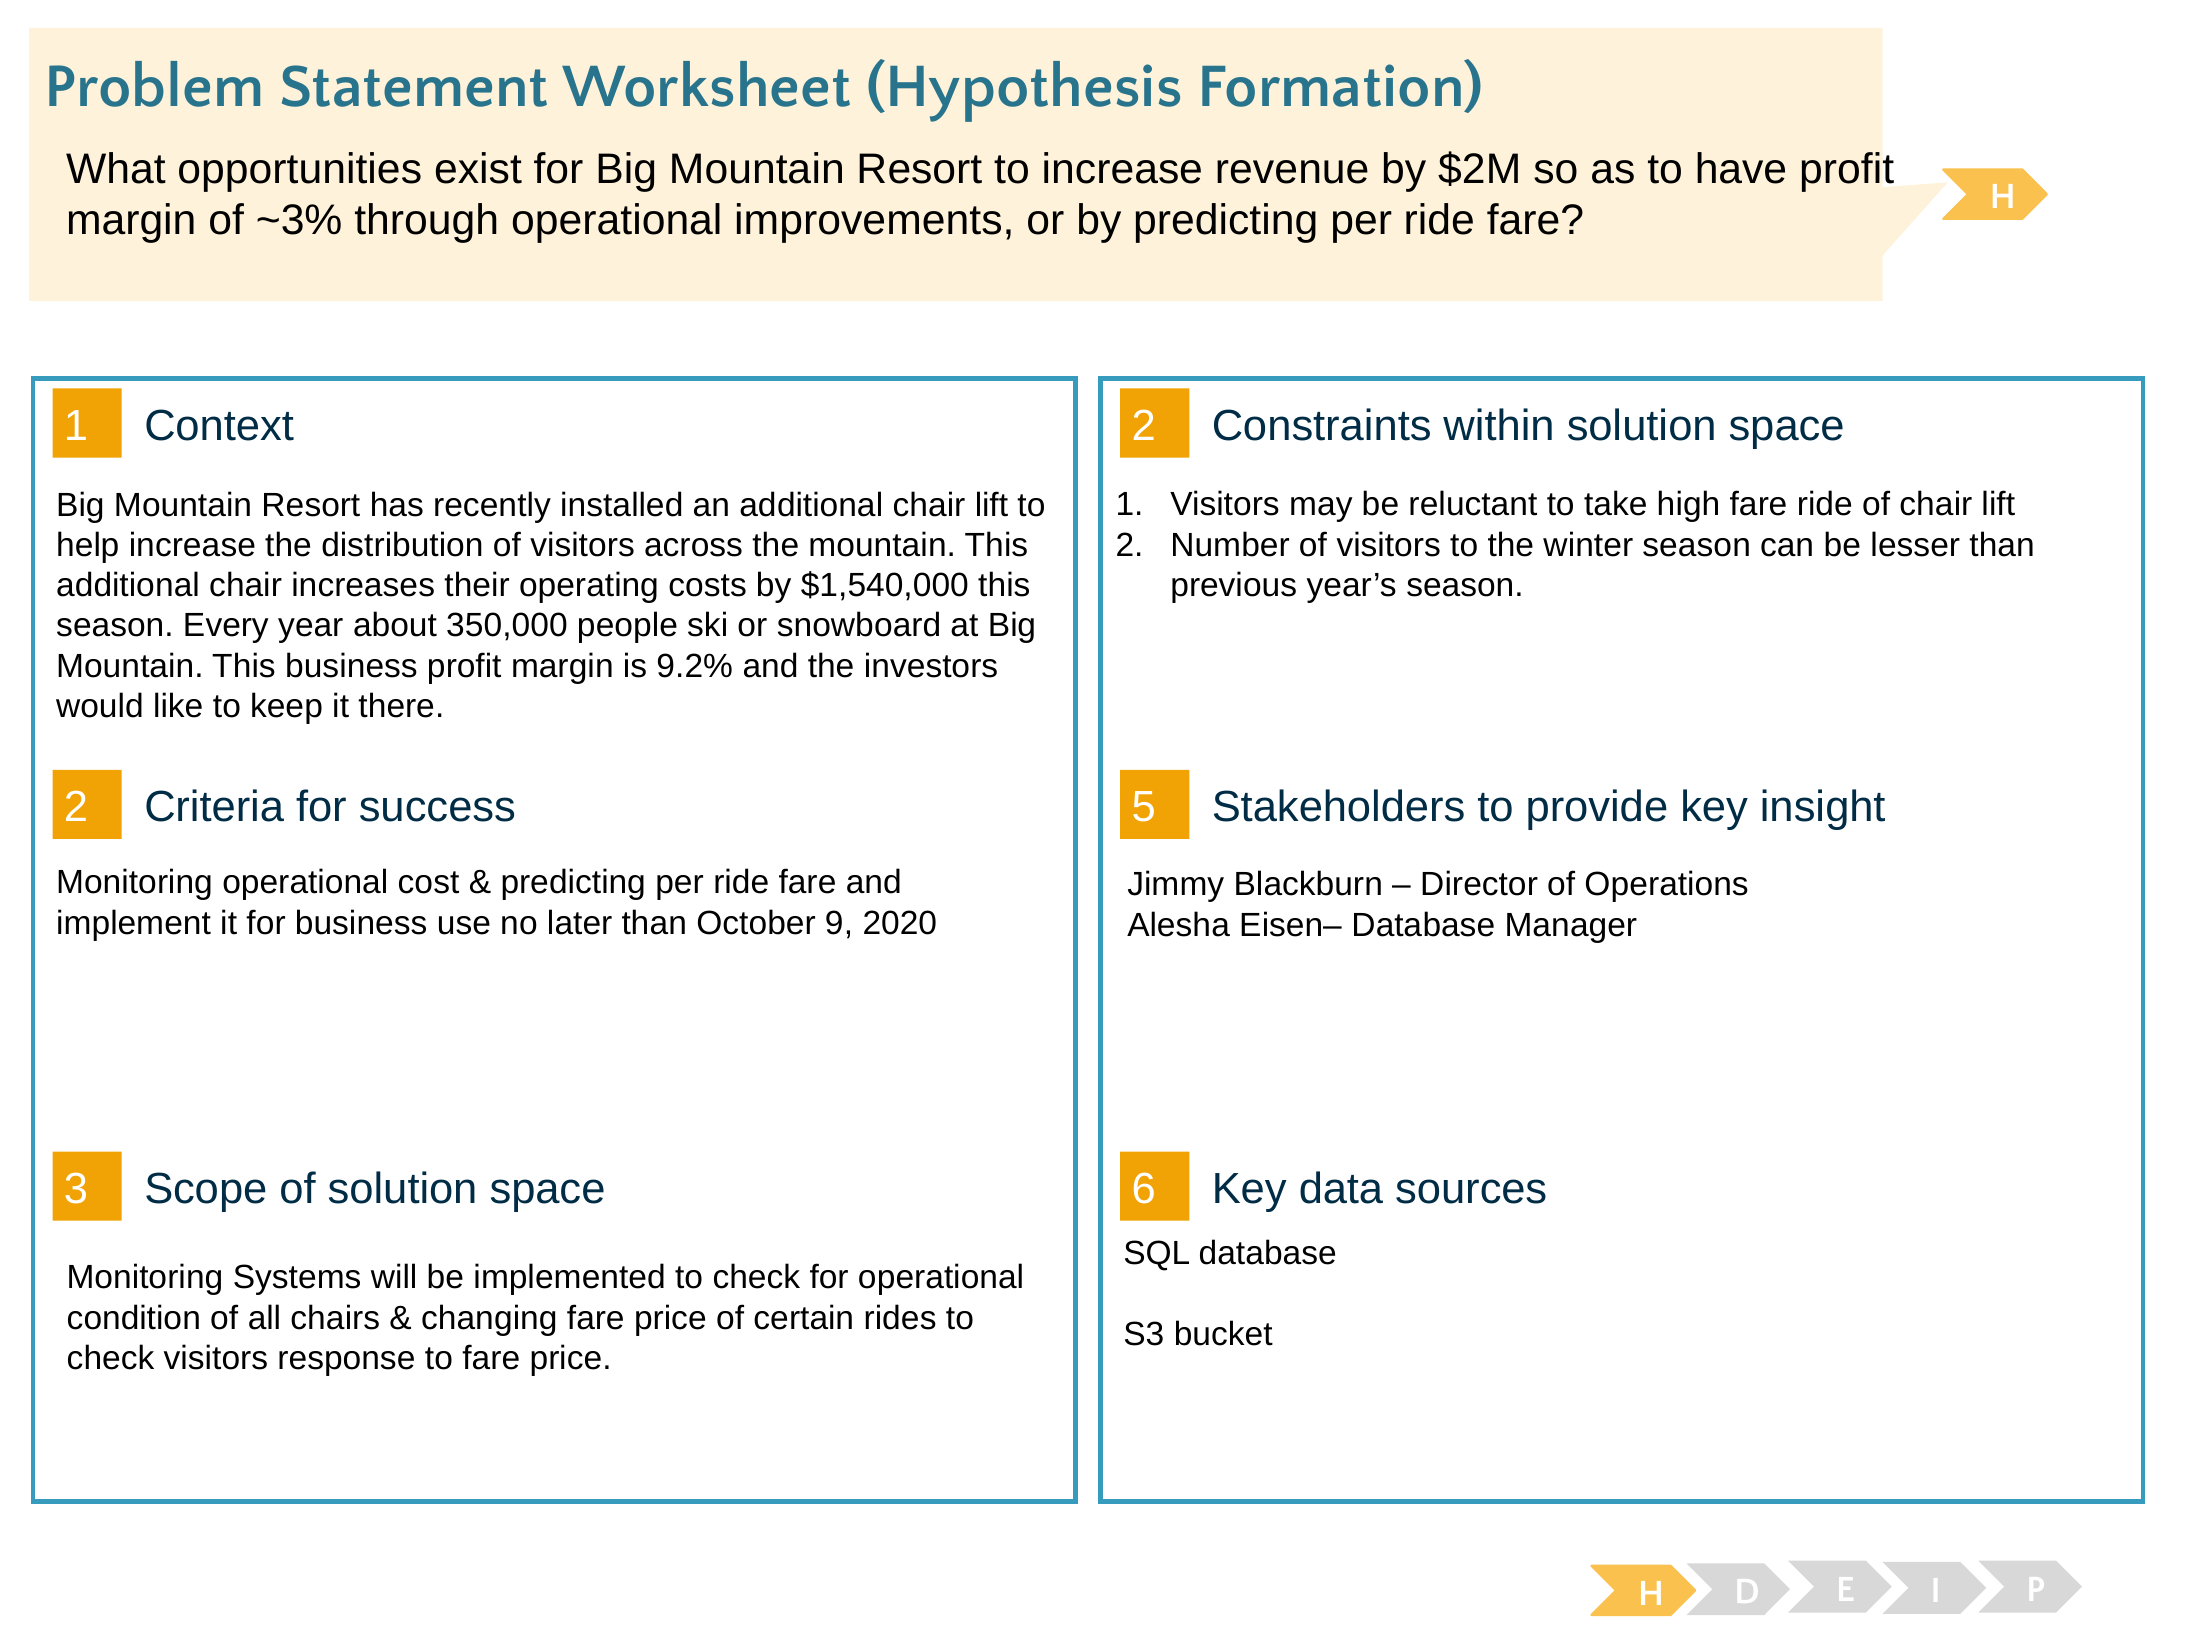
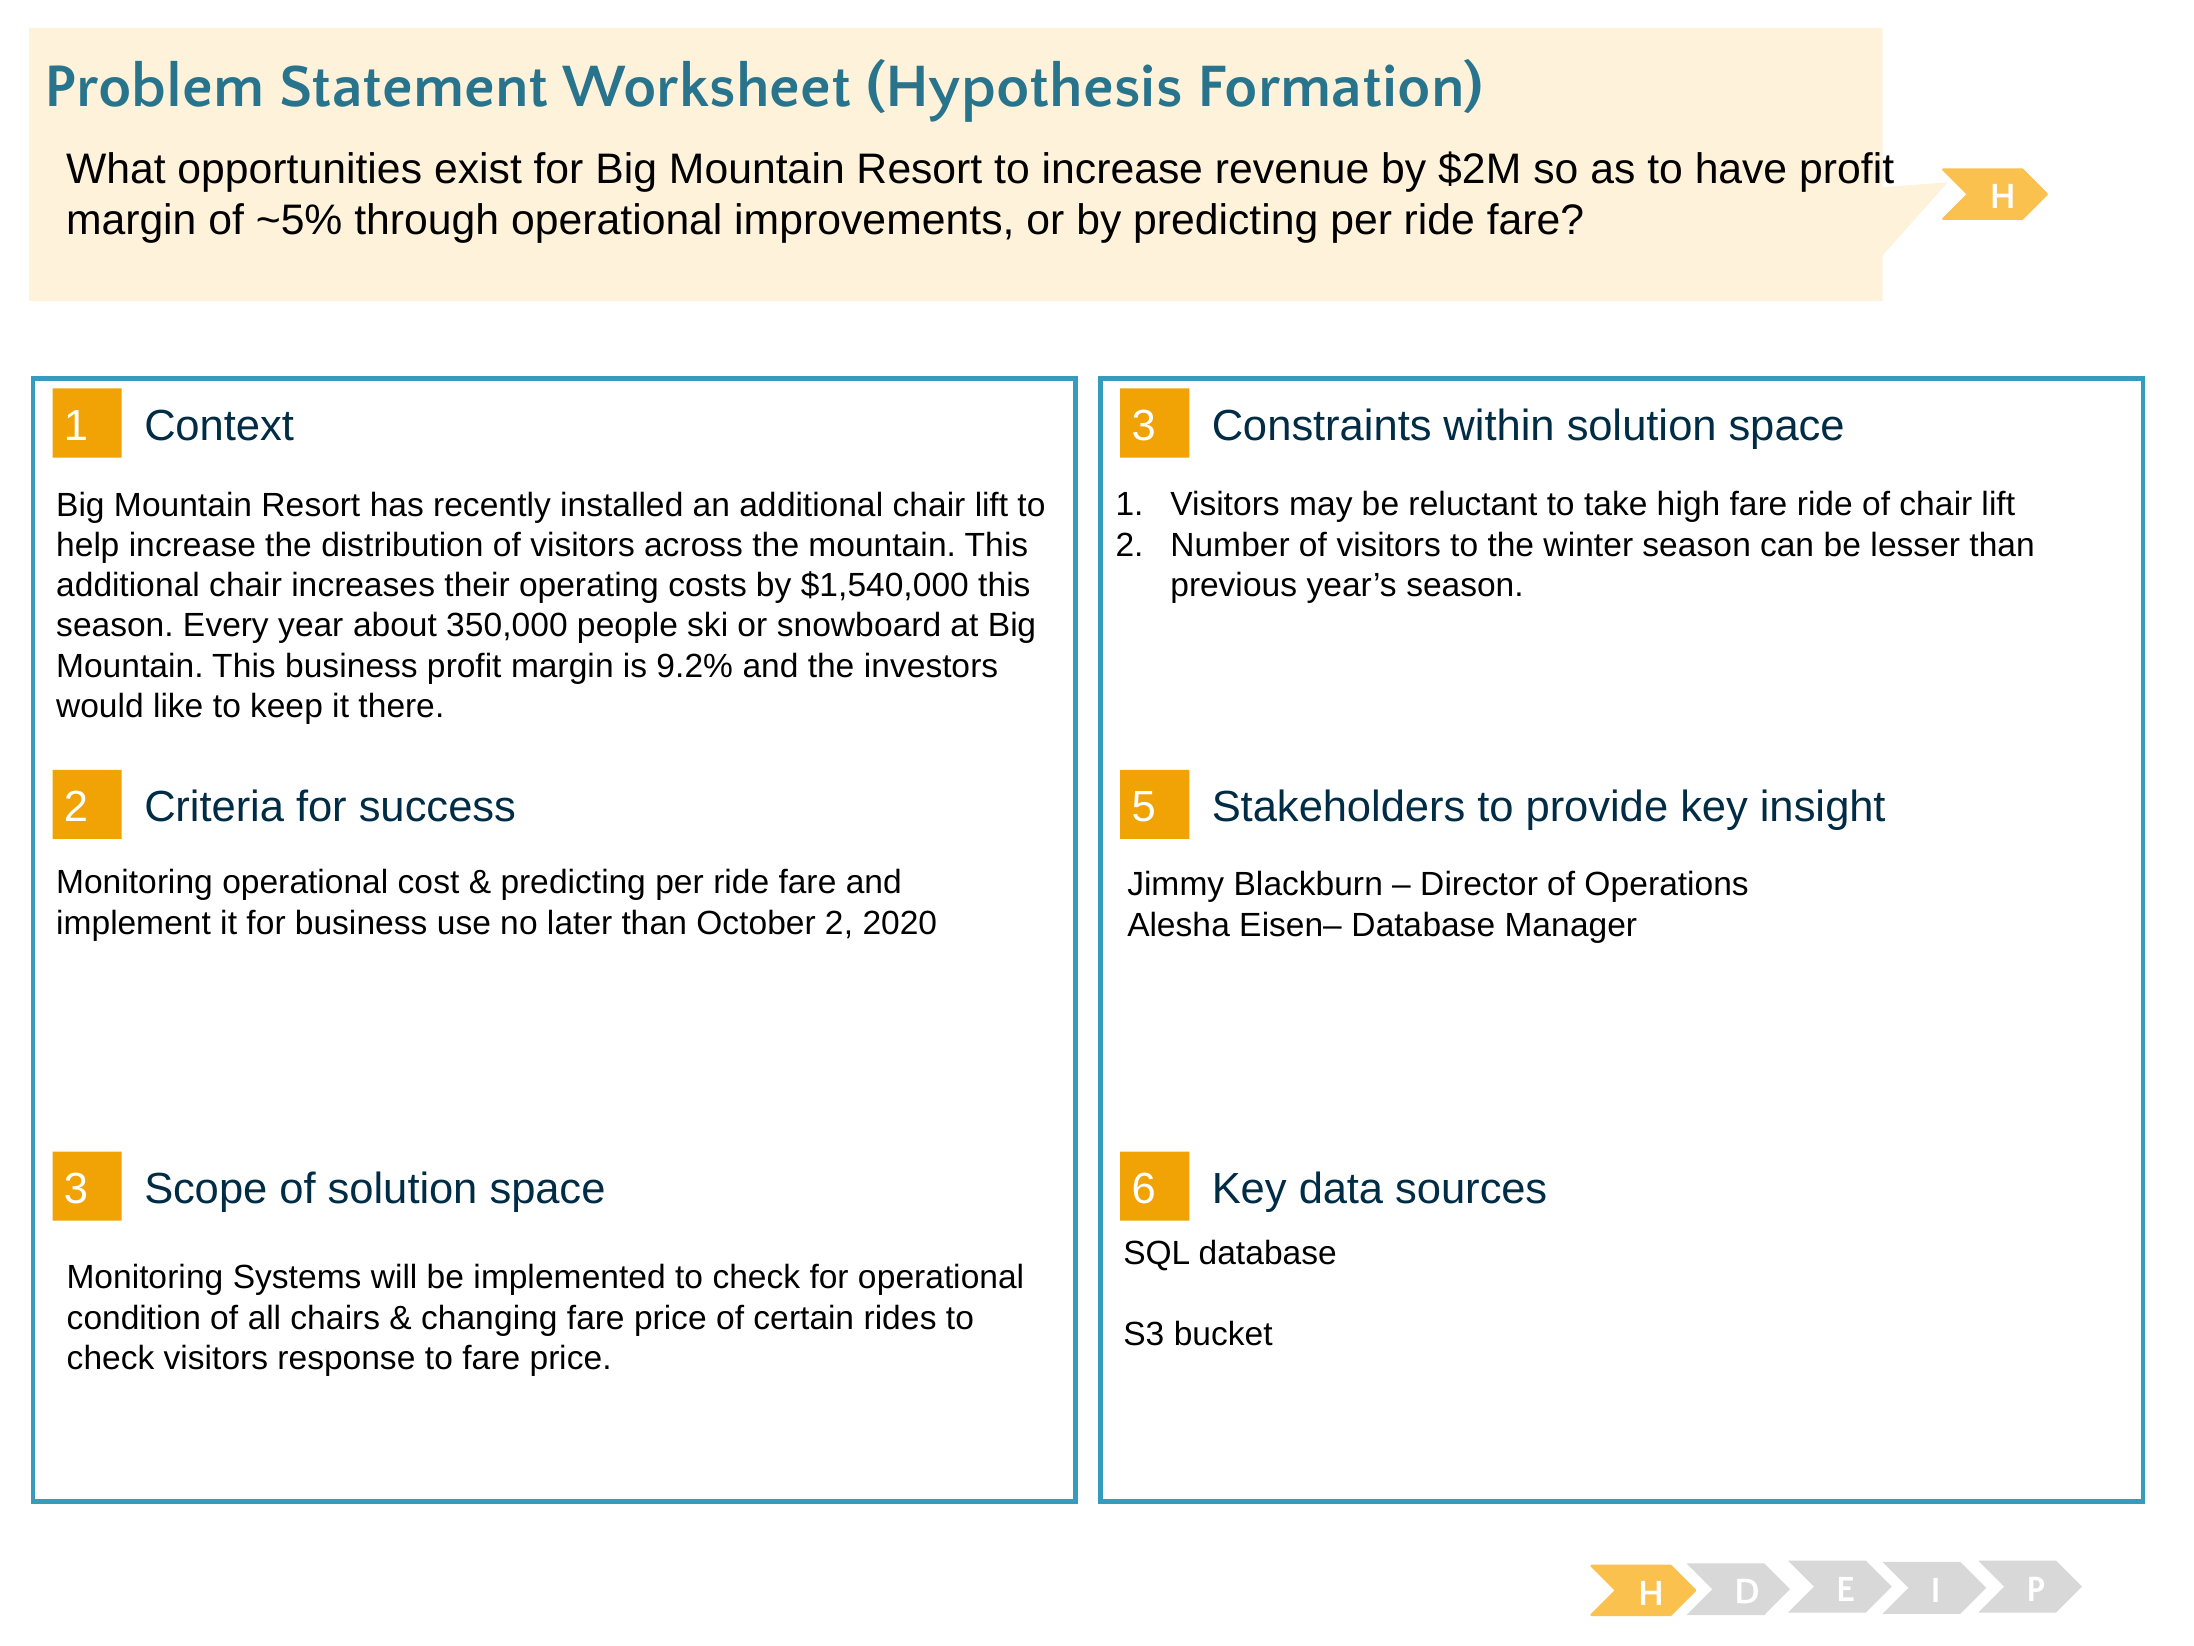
~3%: ~3% -> ~5%
1 2: 2 -> 3
October 9: 9 -> 2
